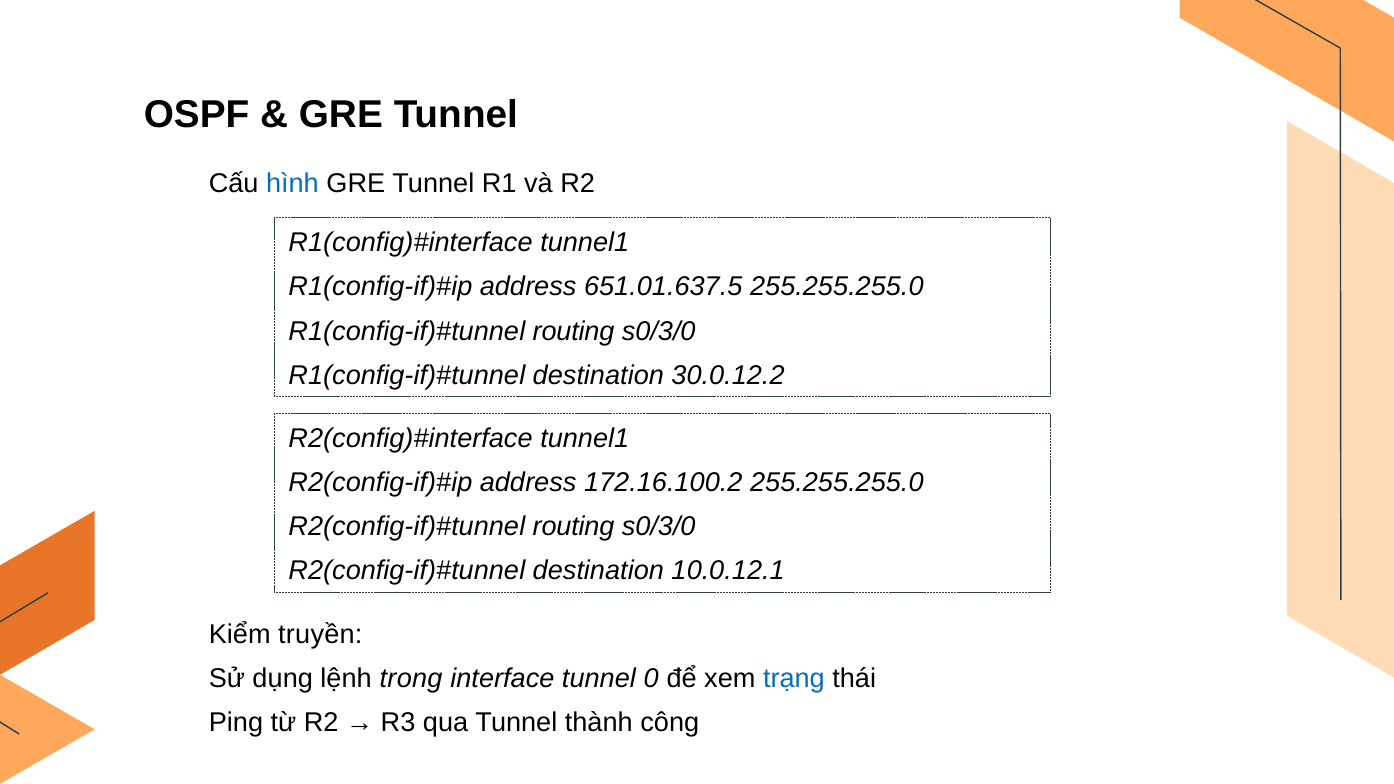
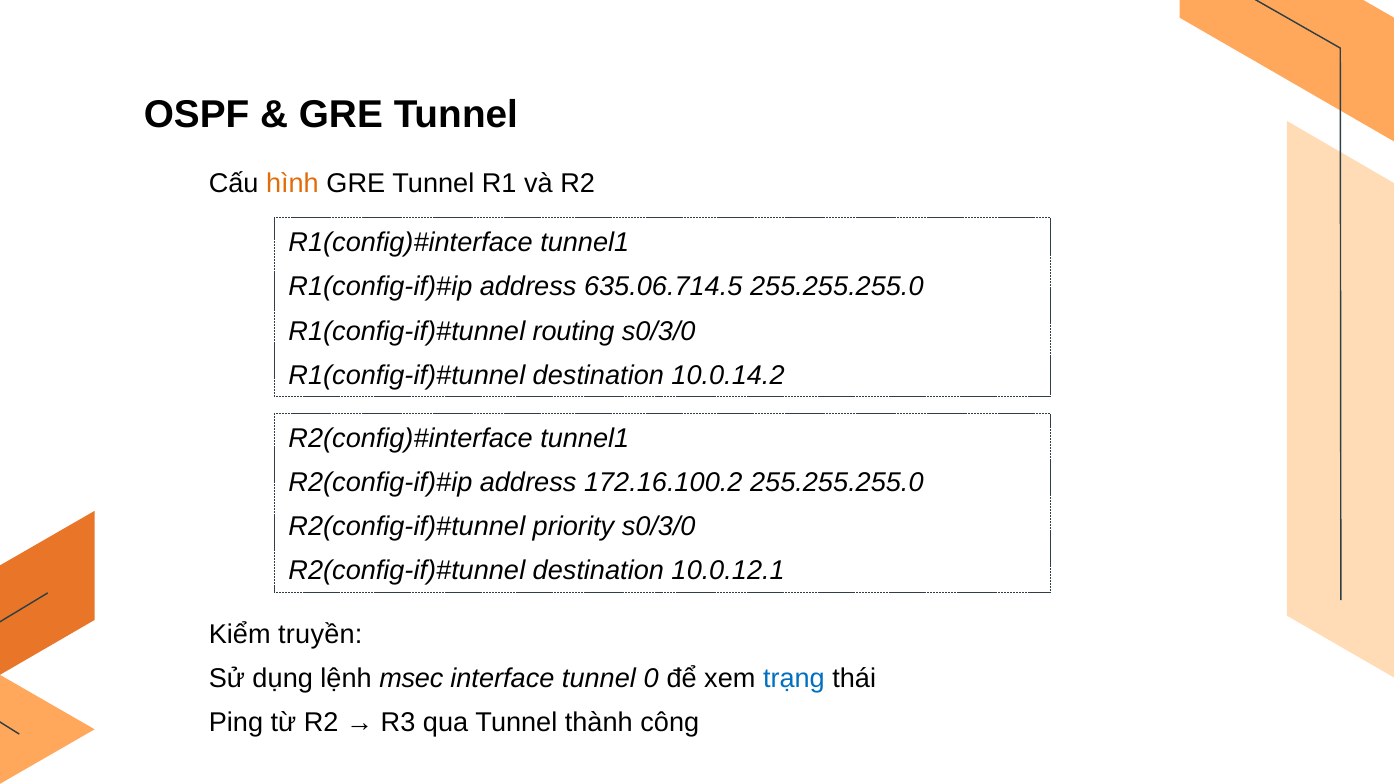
hình colour: blue -> orange
651.01.637.5: 651.01.637.5 -> 635.06.714.5
30.0.12.2: 30.0.12.2 -> 10.0.14.2
routing at (574, 527): routing -> priority
trong: trong -> msec
